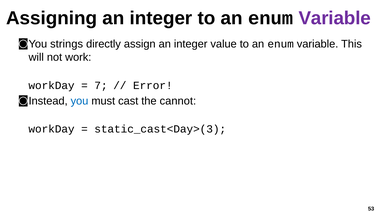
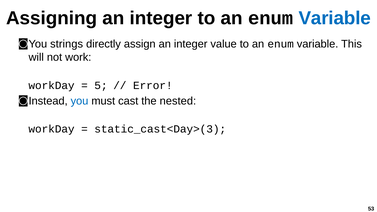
Variable at (335, 18) colour: purple -> blue
7: 7 -> 5
cannot: cannot -> nested
